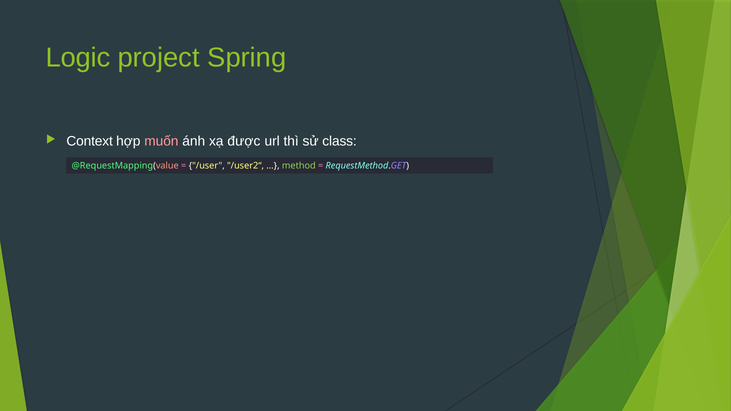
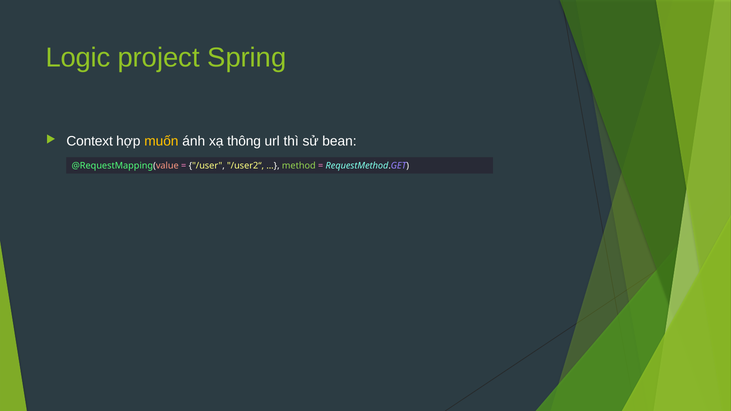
muốn colour: pink -> yellow
được: được -> thông
class: class -> bean
